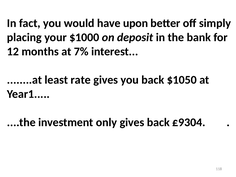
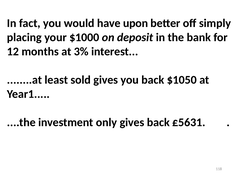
7%: 7% -> 3%
rate: rate -> sold
£9304: £9304 -> £5631
